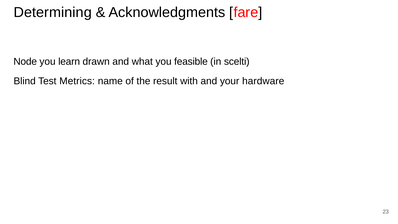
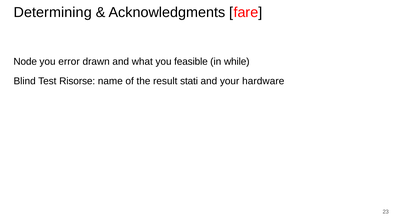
learn: learn -> error
scelti: scelti -> while
Metrics: Metrics -> Risorse
with: with -> stati
